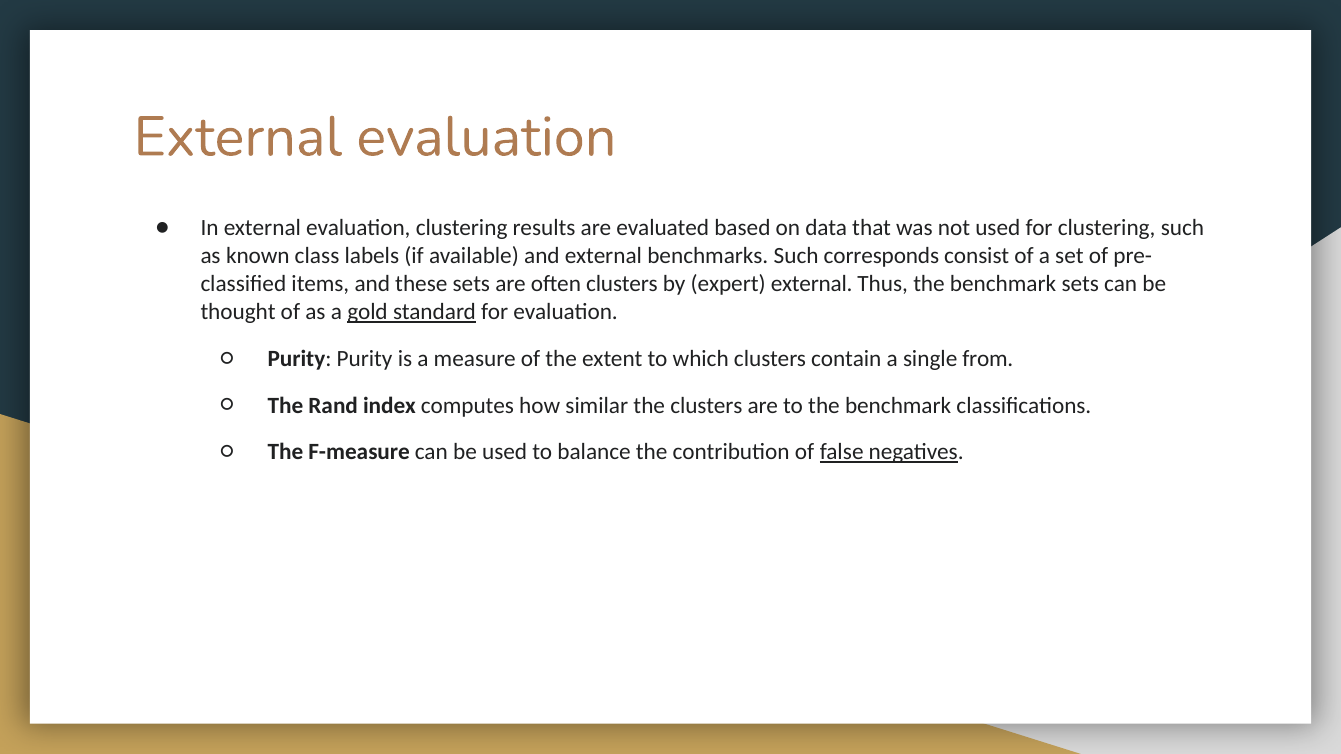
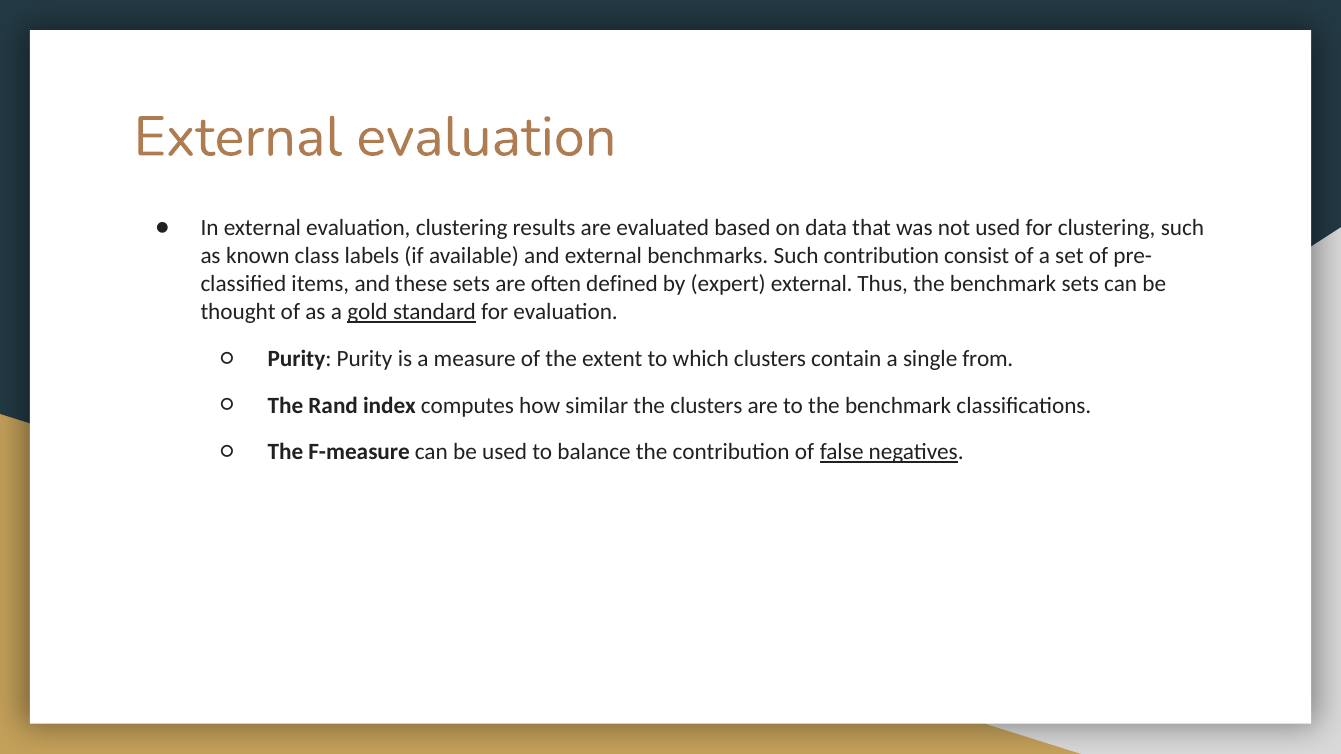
Such corresponds: corresponds -> contribution
often clusters: clusters -> defined
